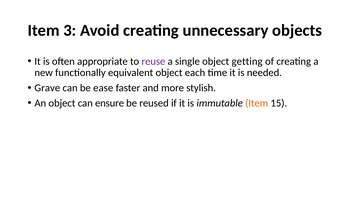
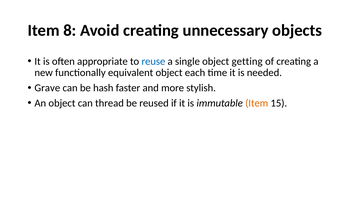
3: 3 -> 8
reuse colour: purple -> blue
ease: ease -> hash
ensure: ensure -> thread
